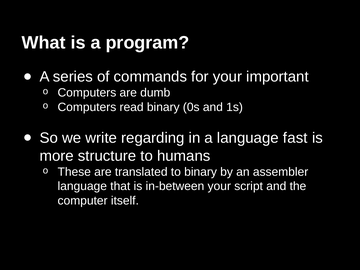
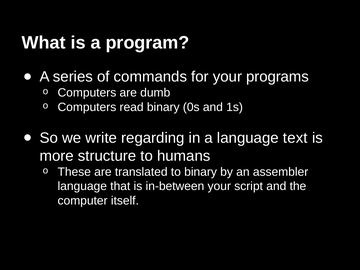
important: important -> programs
fast: fast -> text
